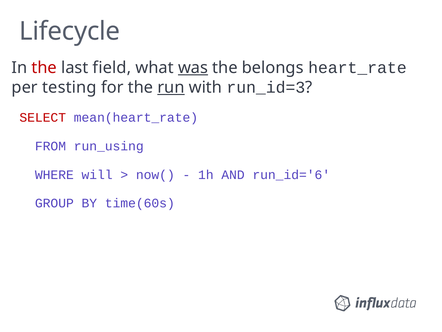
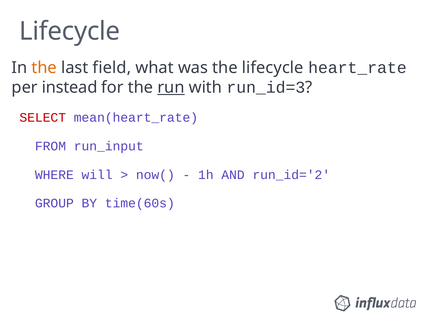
the at (44, 68) colour: red -> orange
was underline: present -> none
the belongs: belongs -> lifecycle
testing: testing -> instead
run_using: run_using -> run_input
run_id='6: run_id='6 -> run_id='2
